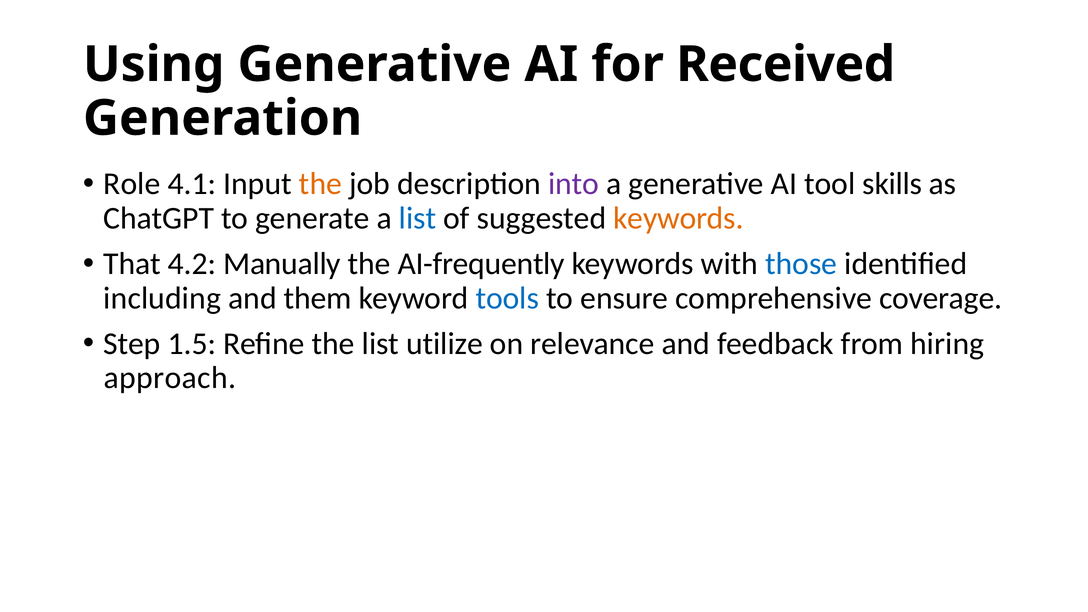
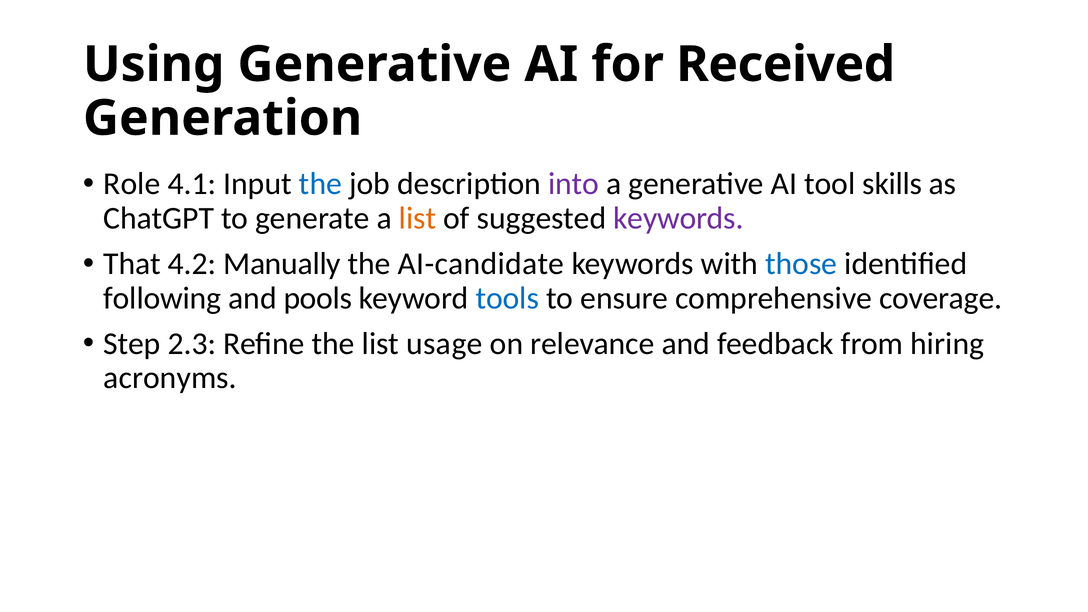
the at (320, 184) colour: orange -> blue
list at (417, 218) colour: blue -> orange
keywords at (678, 218) colour: orange -> purple
AI-frequently: AI-frequently -> AI-candidate
including: including -> following
them: them -> pools
1.5: 1.5 -> 2.3
utilize: utilize -> usage
approach: approach -> acronyms
